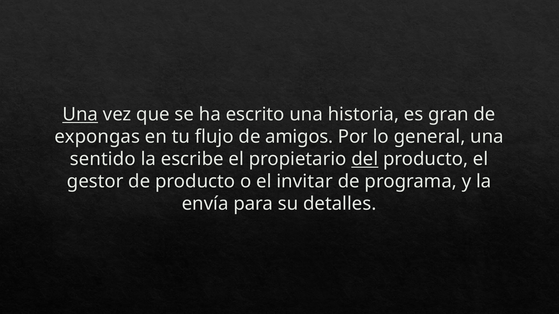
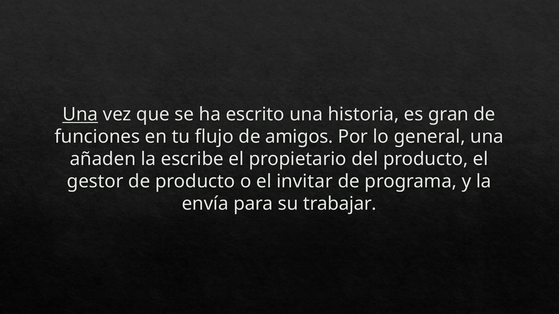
expongas: expongas -> funciones
sentido: sentido -> añaden
del underline: present -> none
detalles: detalles -> trabajar
